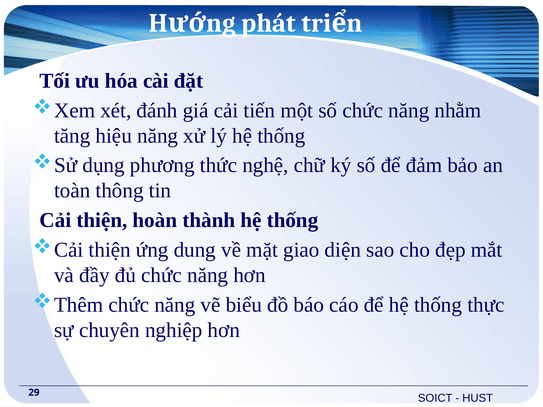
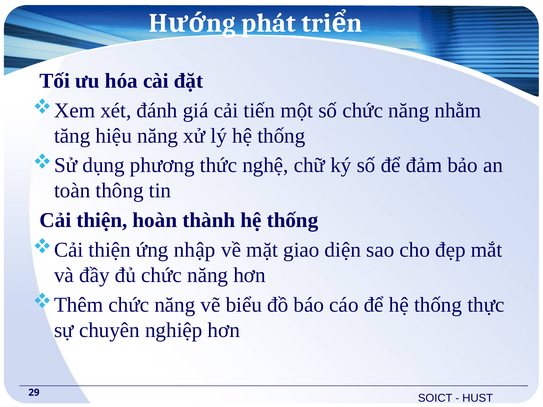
dung: dung -> nhập
